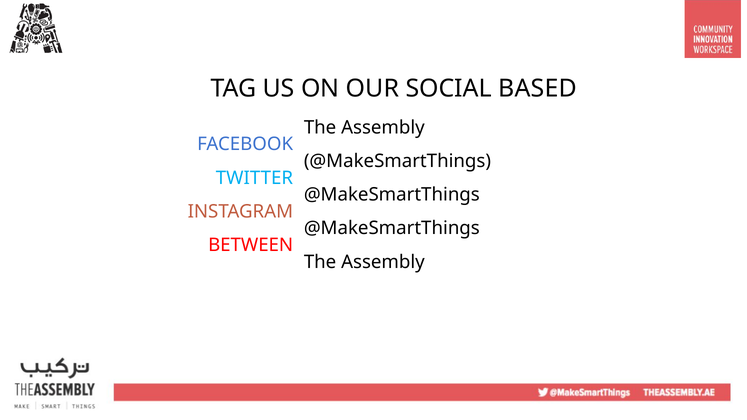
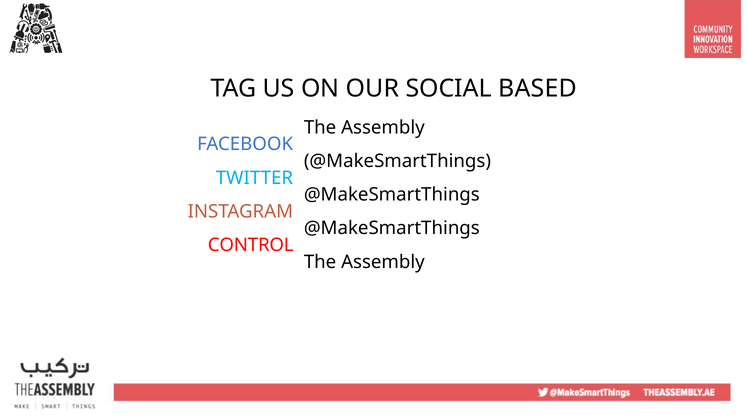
BETWEEN: BETWEEN -> CONTROL
